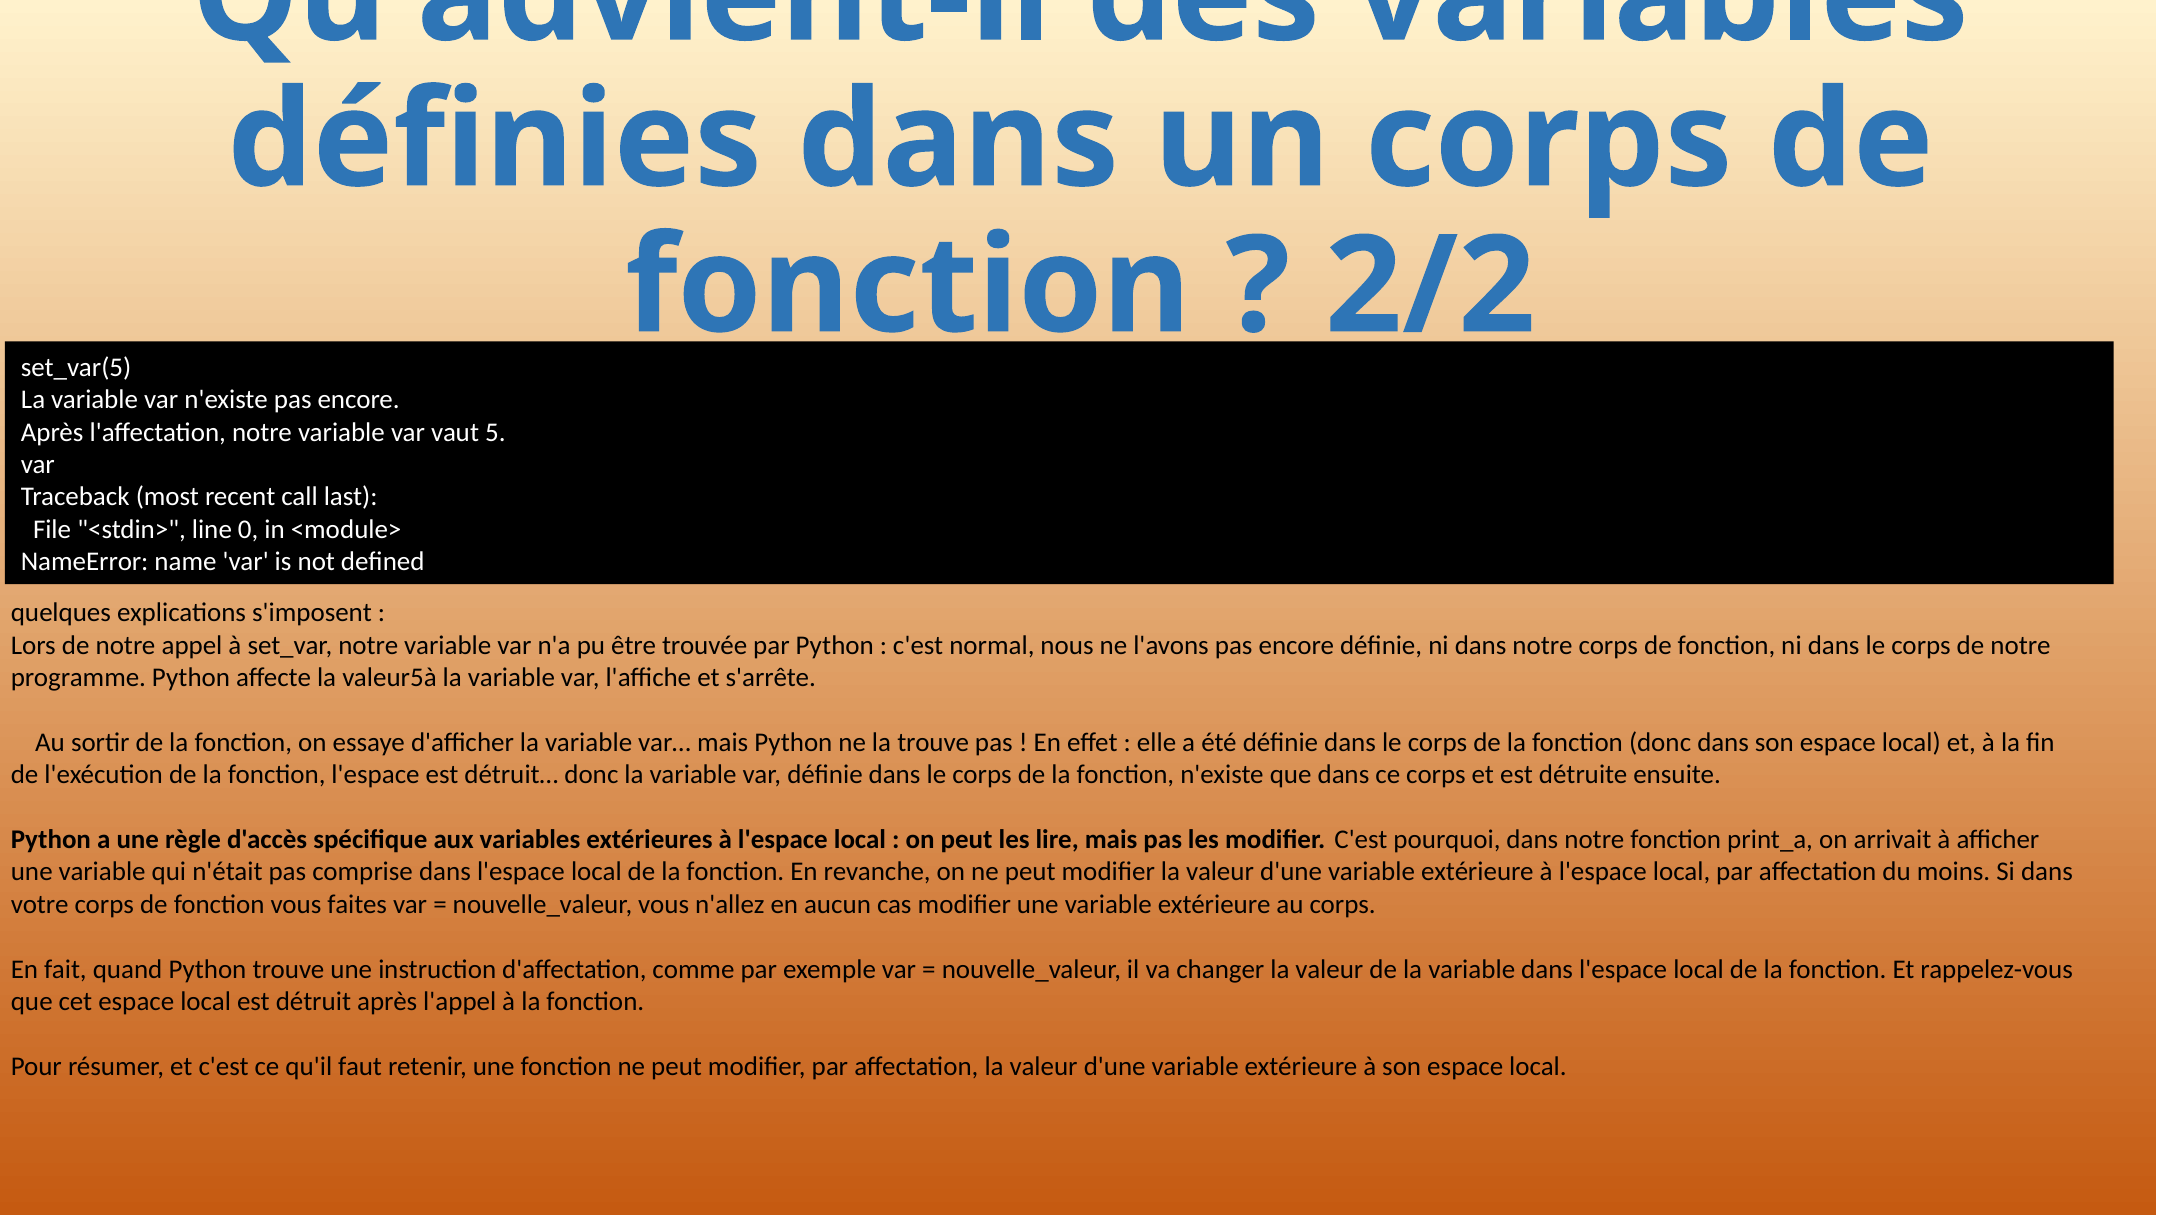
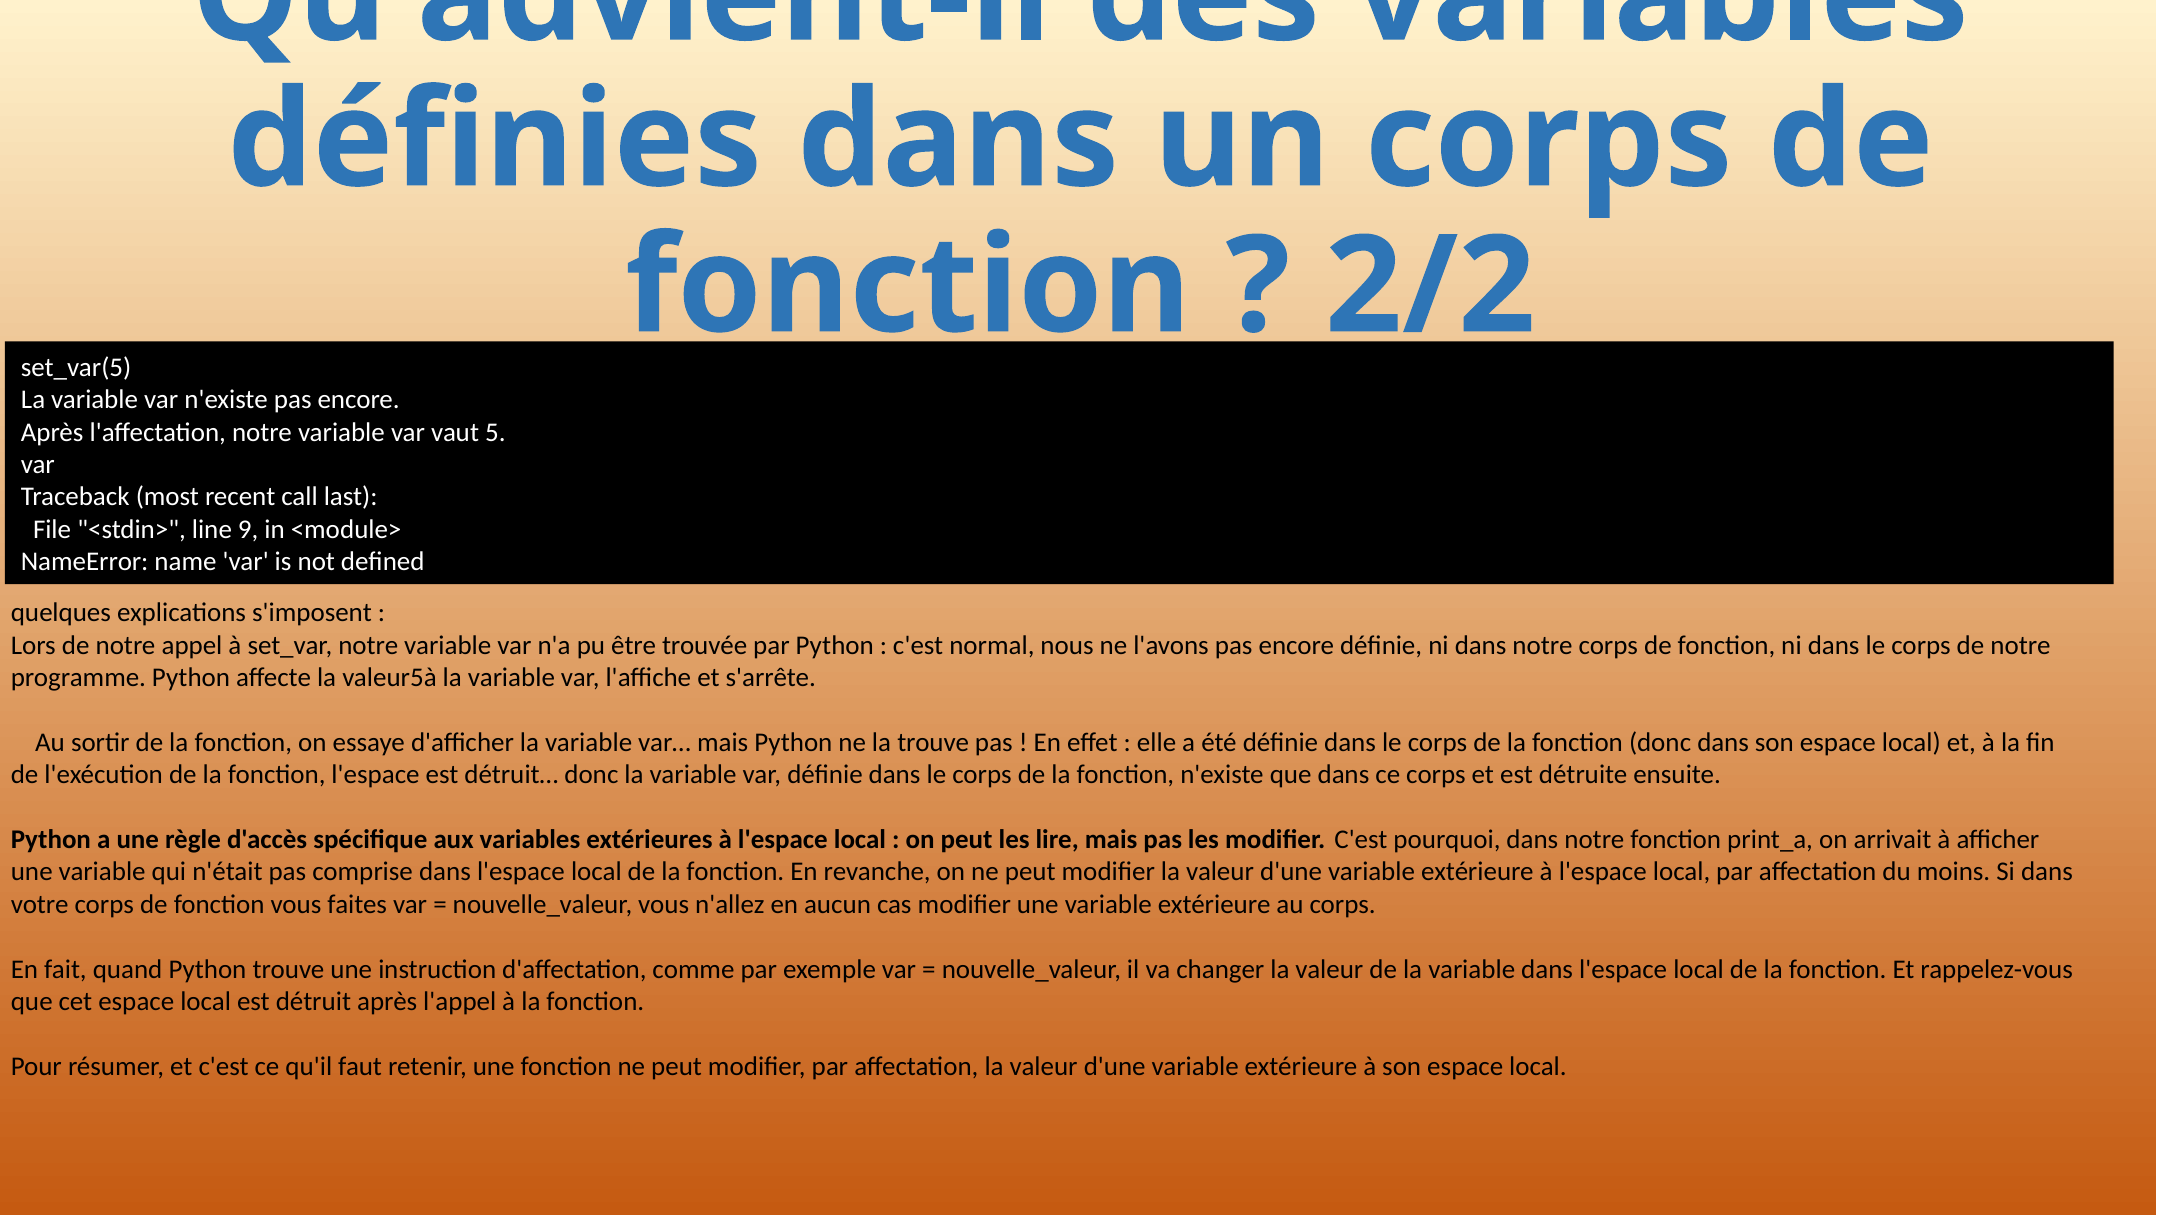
0: 0 -> 9
